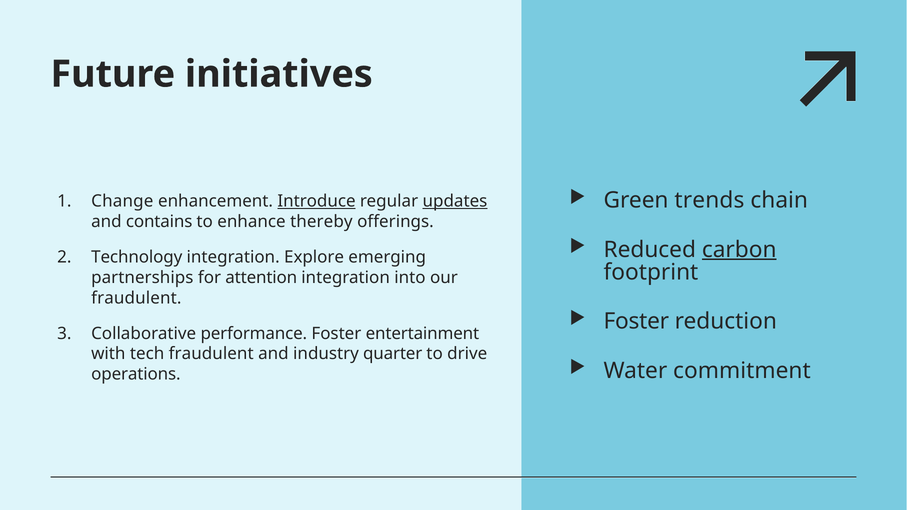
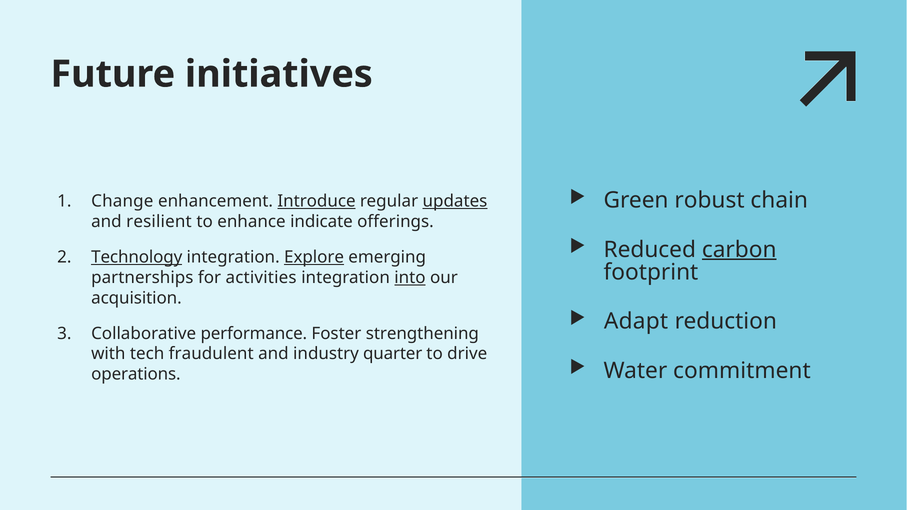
trends: trends -> robust
contains: contains -> resilient
thereby: thereby -> indicate
Technology underline: none -> present
Explore underline: none -> present
attention: attention -> activities
into underline: none -> present
fraudulent at (136, 298): fraudulent -> acquisition
Foster at (636, 322): Foster -> Adapt
entertainment: entertainment -> strengthening
